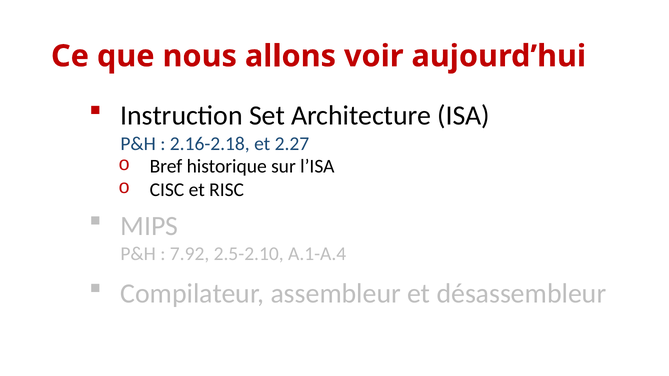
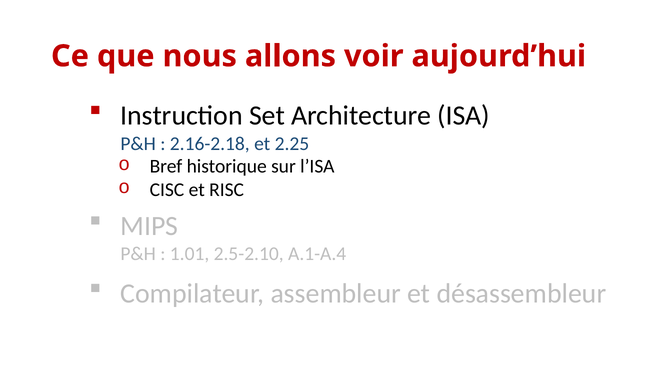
2.27: 2.27 -> 2.25
7.92: 7.92 -> 1.01
